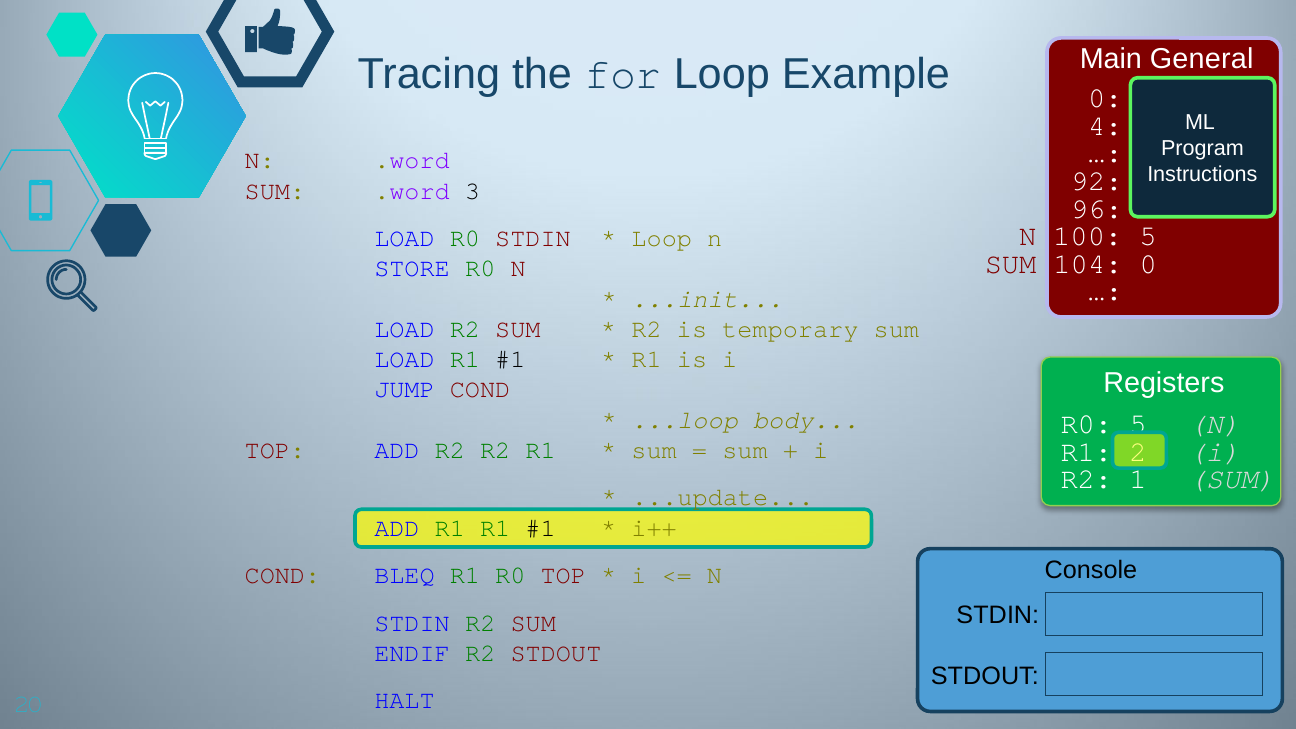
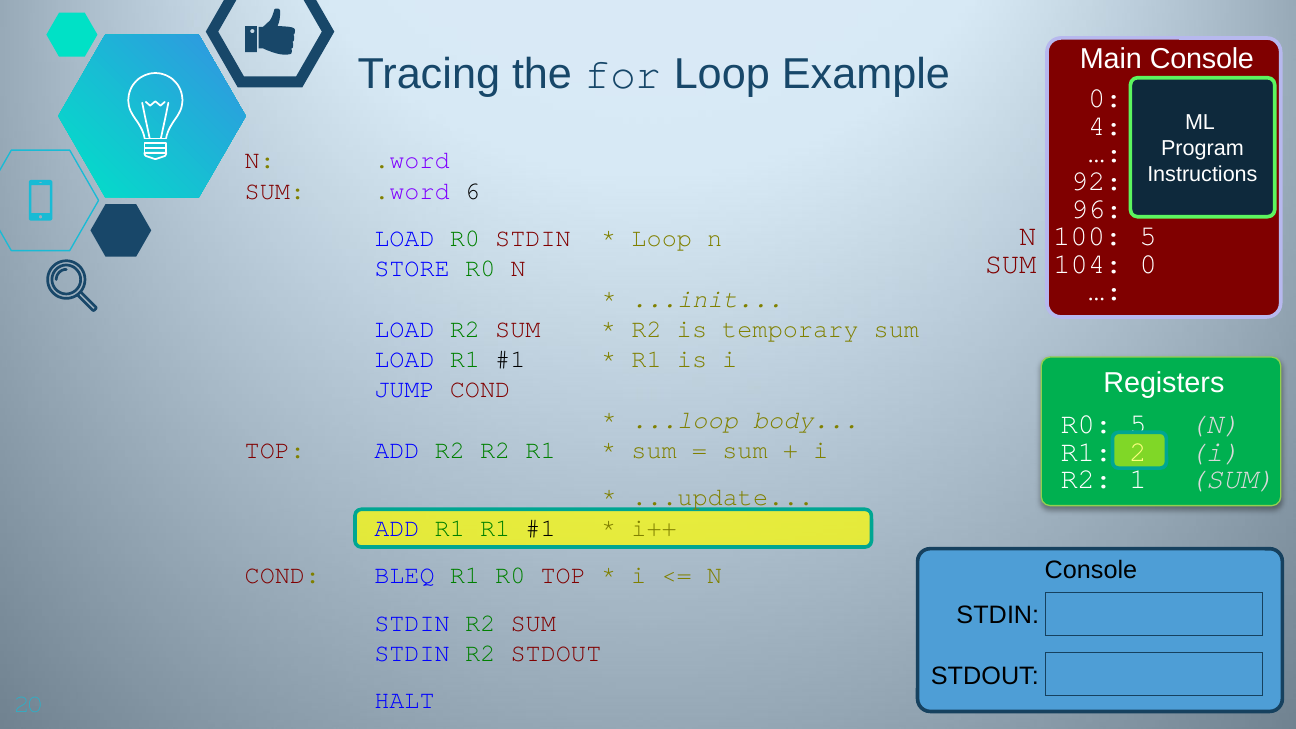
Main General: General -> Console
3: 3 -> 6
ENDIF at (412, 653): ENDIF -> STDIN
